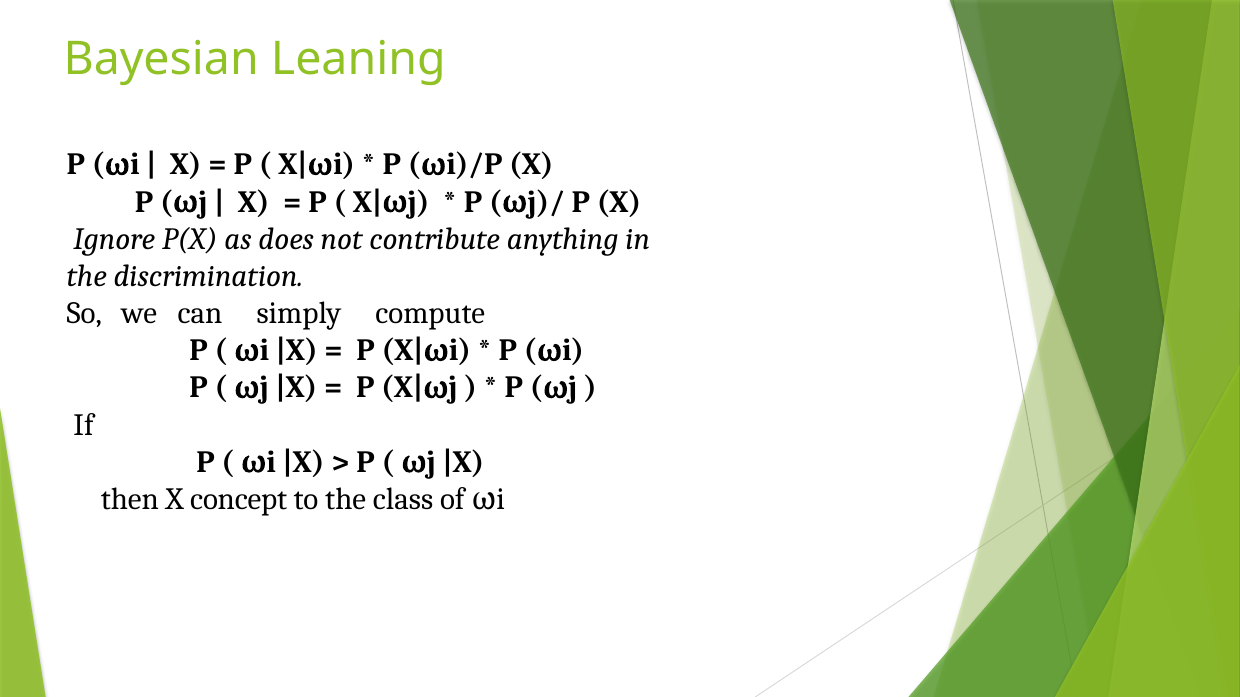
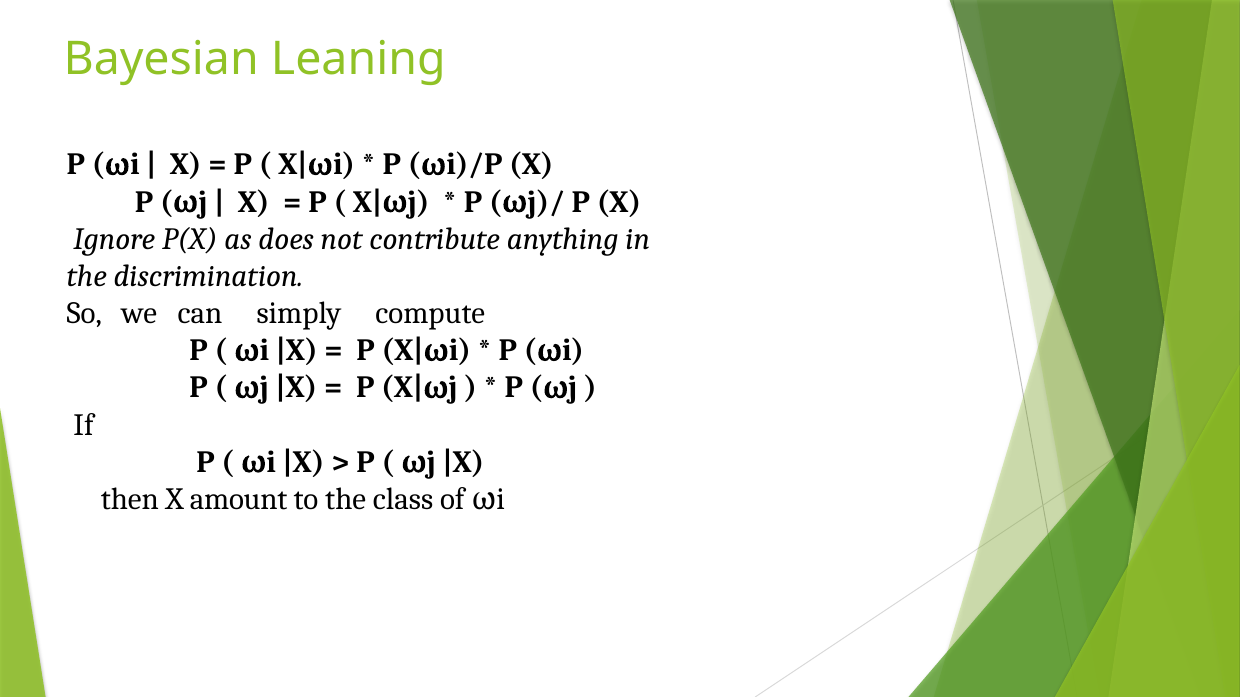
concept: concept -> amount
